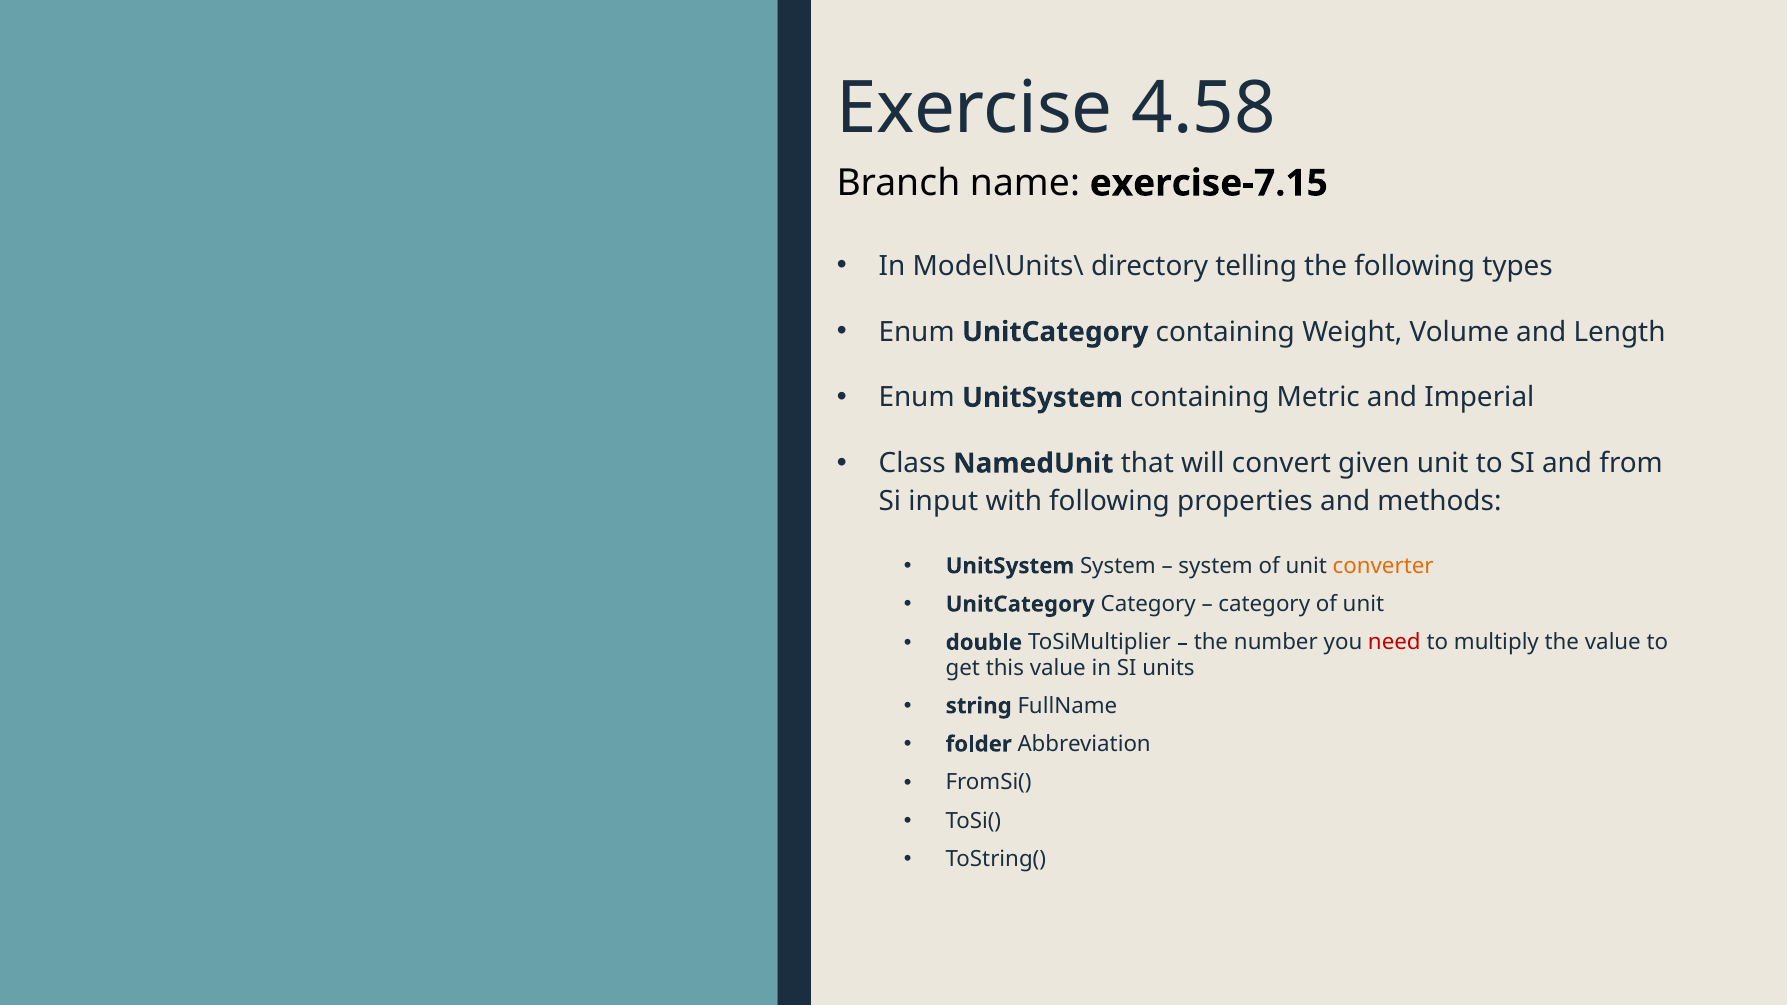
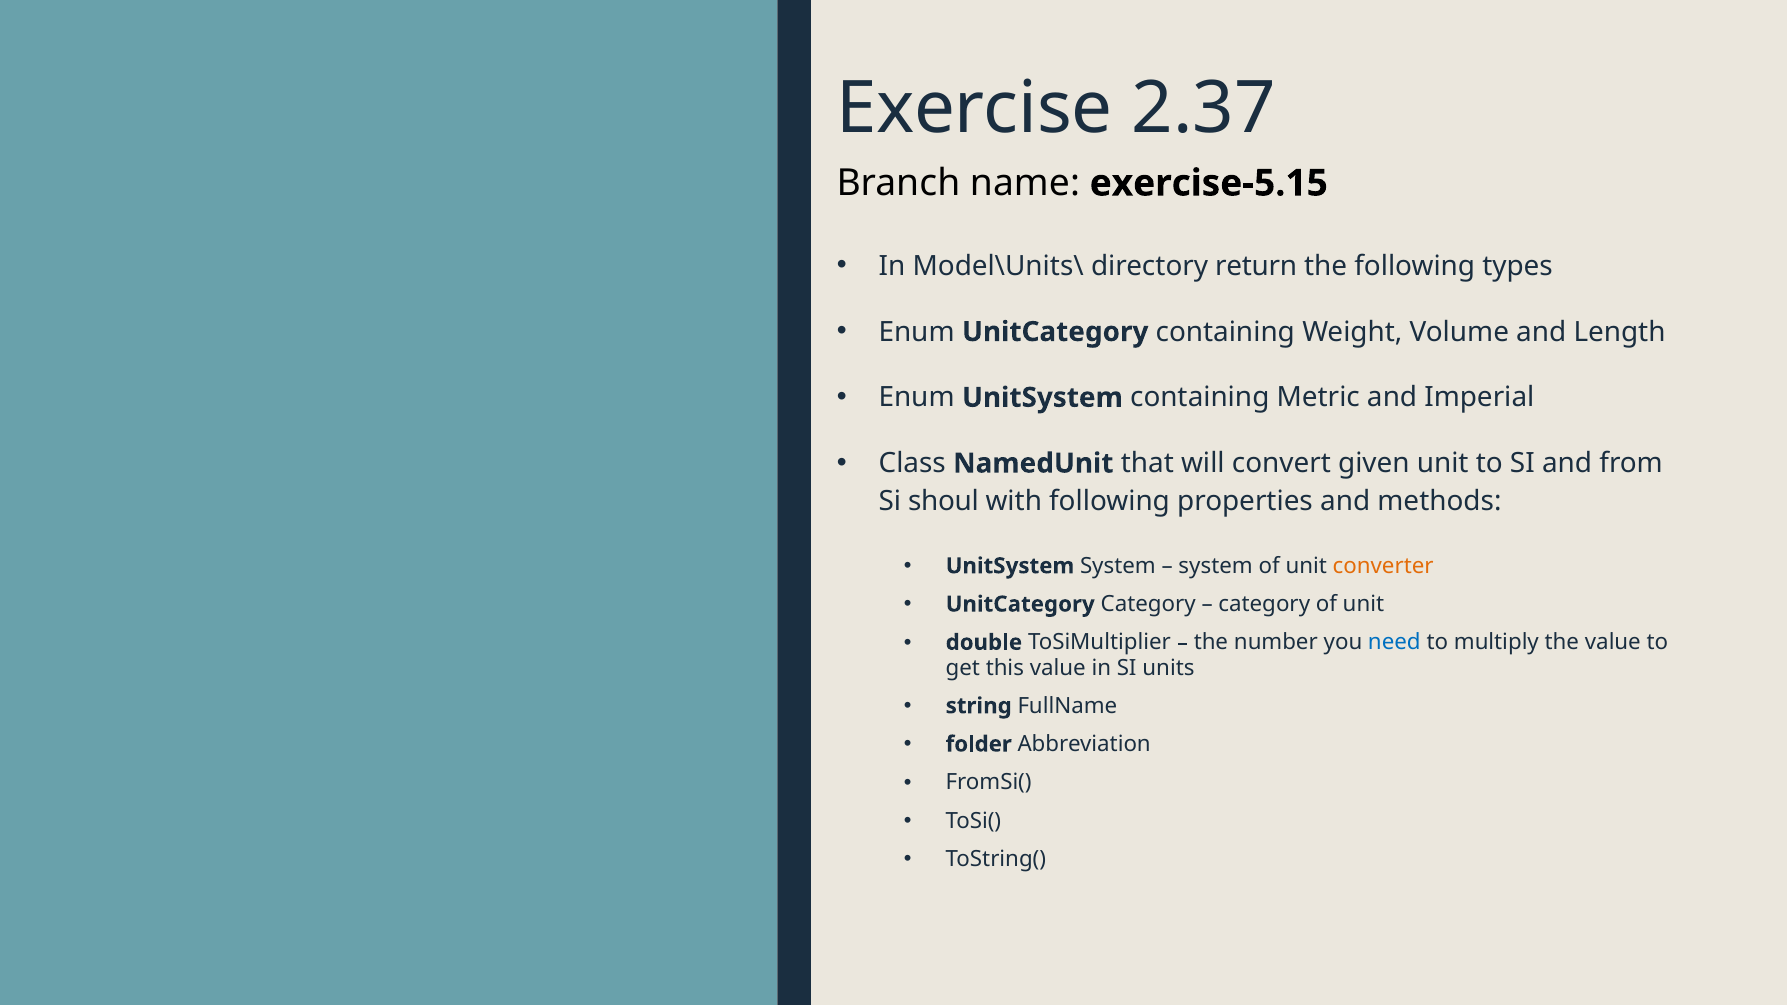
4.58: 4.58 -> 2.37
exercise-7.15: exercise-7.15 -> exercise-5.15
telling: telling -> return
input: input -> shoul
need colour: red -> blue
